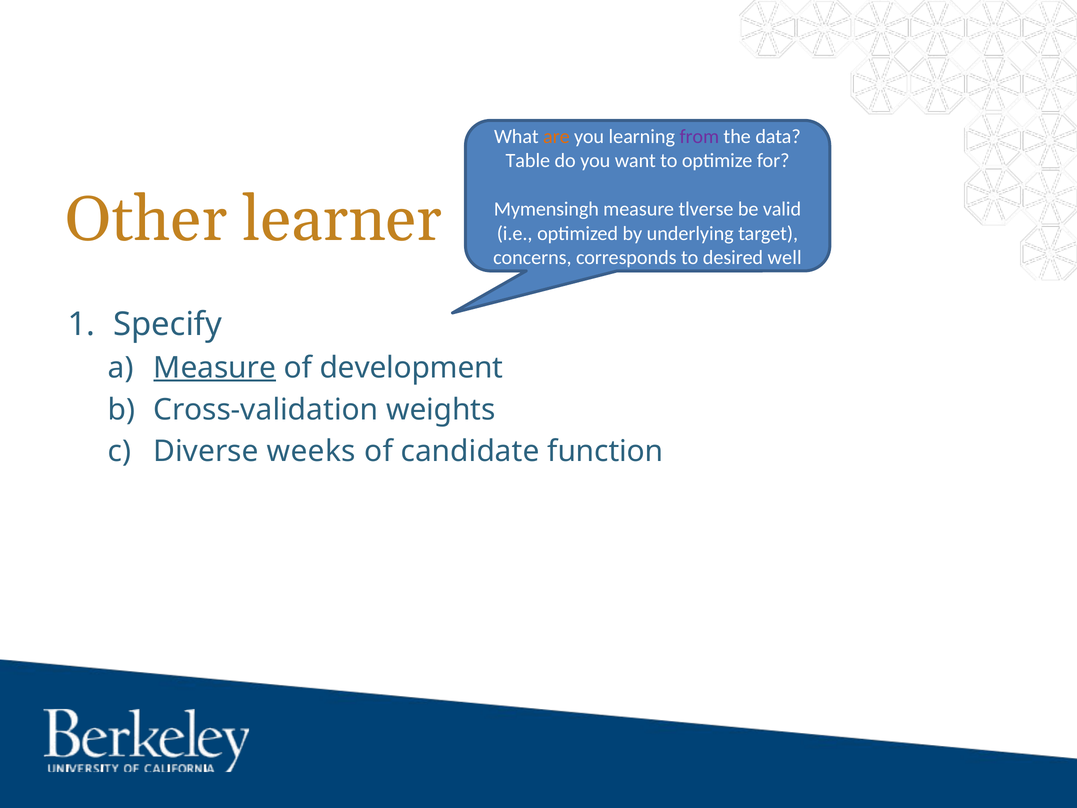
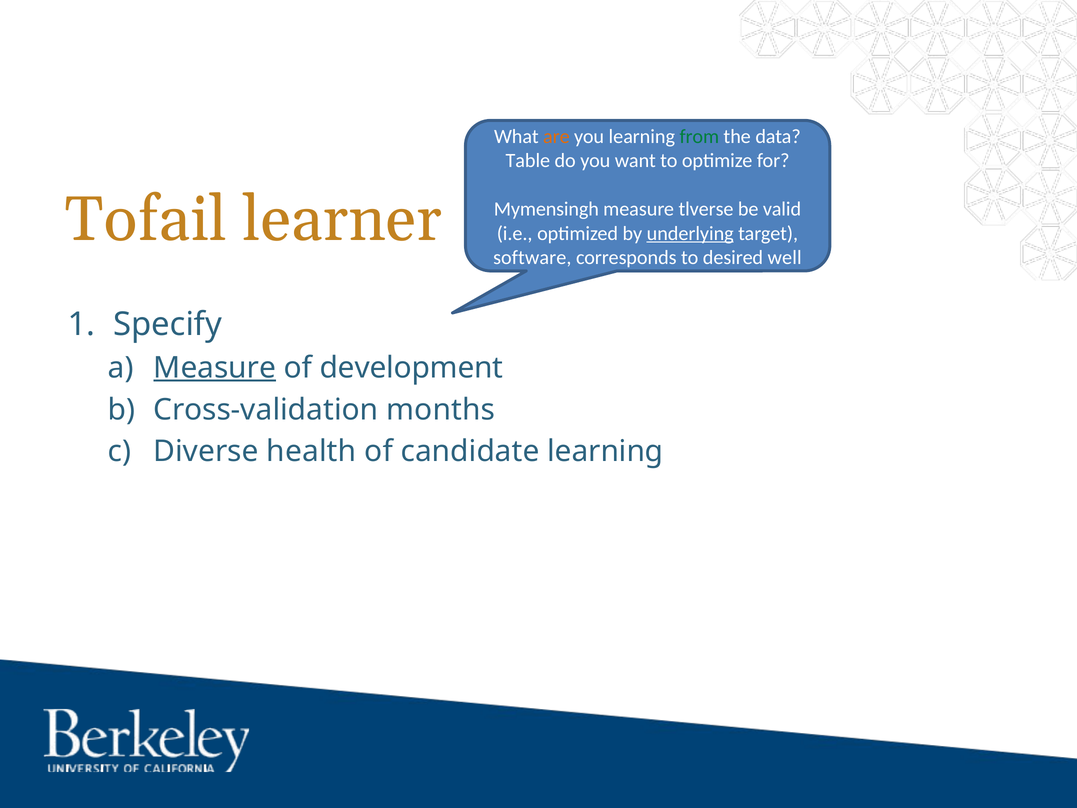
from colour: purple -> green
Other: Other -> Tofail
underlying underline: none -> present
concerns: concerns -> software
weights: weights -> months
weeks: weeks -> health
candidate function: function -> learning
